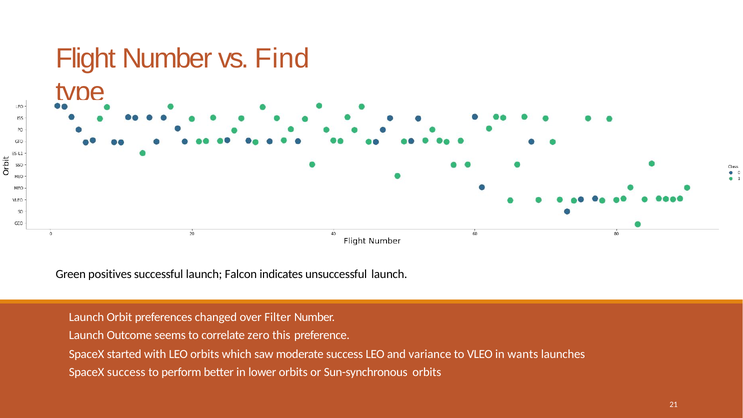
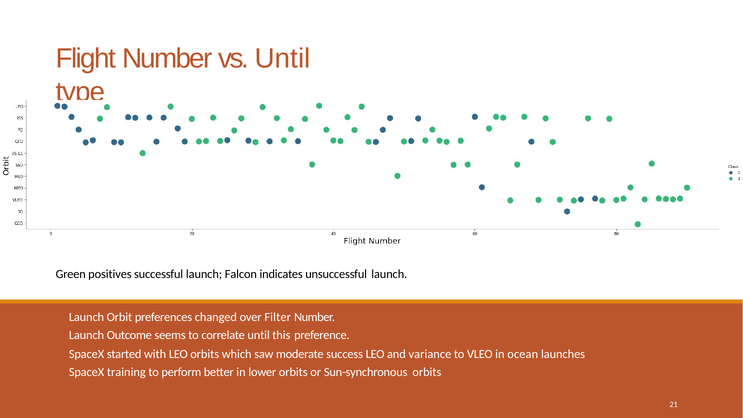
vs Find: Find -> Until
correlate zero: zero -> until
wants: wants -> ocean
SpaceX success: success -> training
